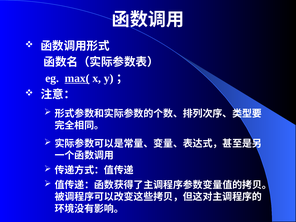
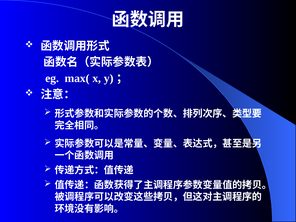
max( underline: present -> none
